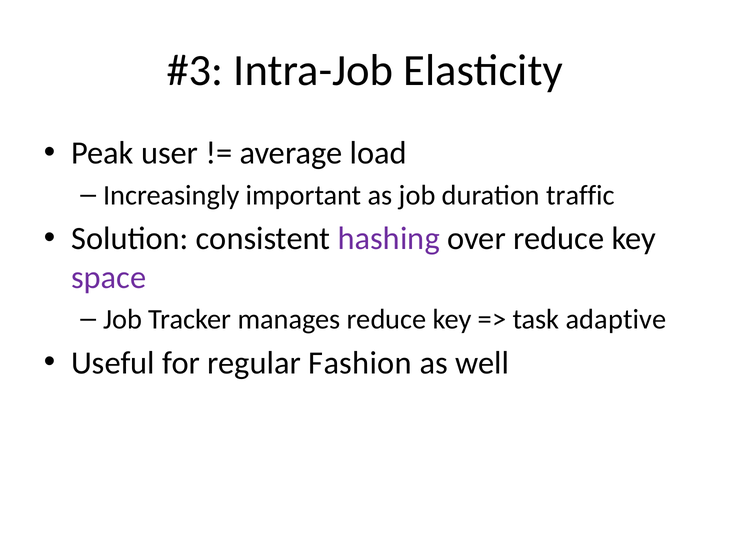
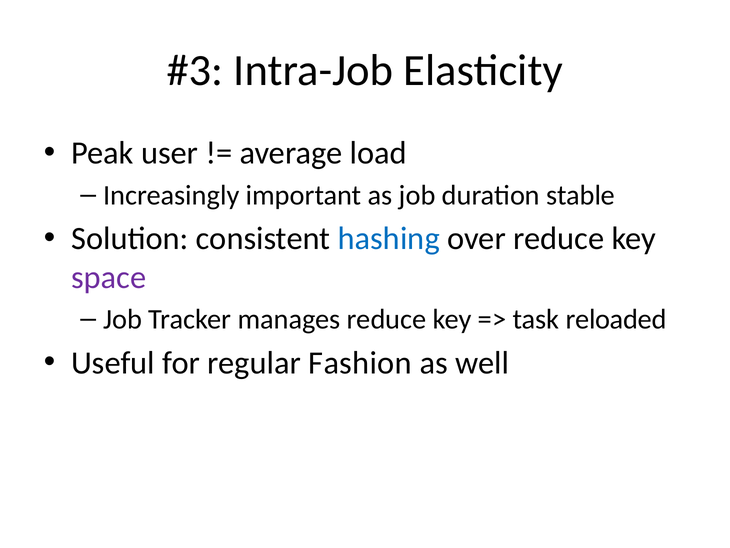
traffic: traffic -> stable
hashing colour: purple -> blue
adaptive: adaptive -> reloaded
